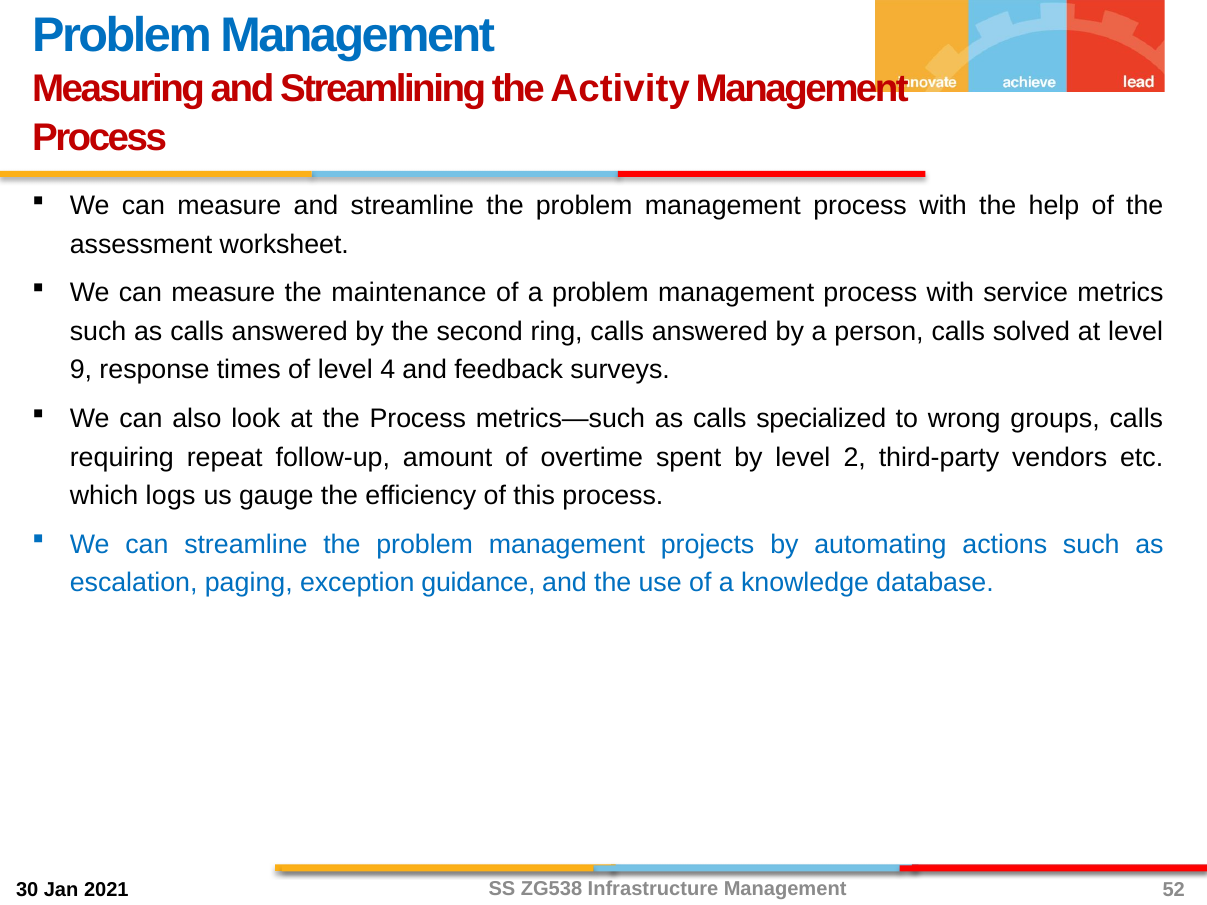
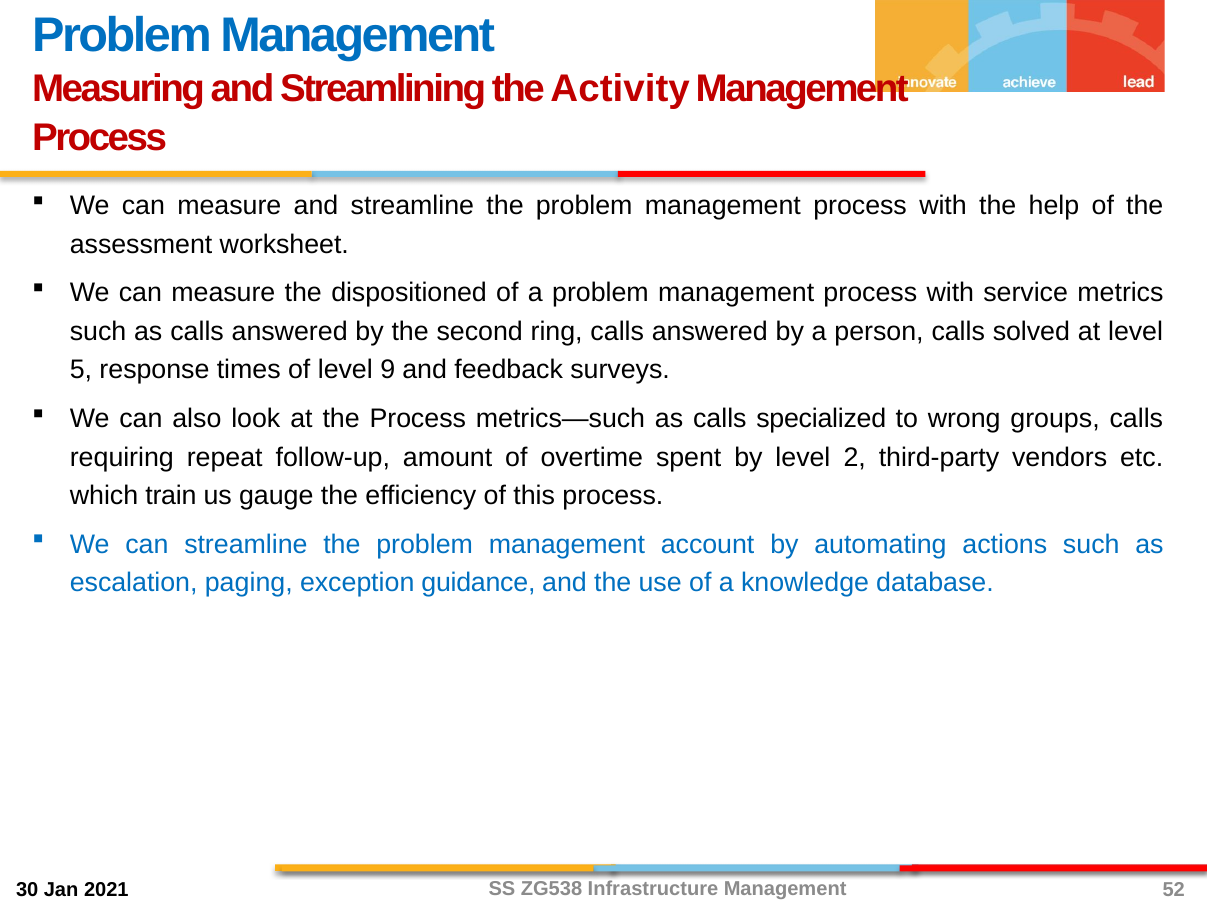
maintenance: maintenance -> dispositioned
9: 9 -> 5
4: 4 -> 9
logs: logs -> train
projects: projects -> account
